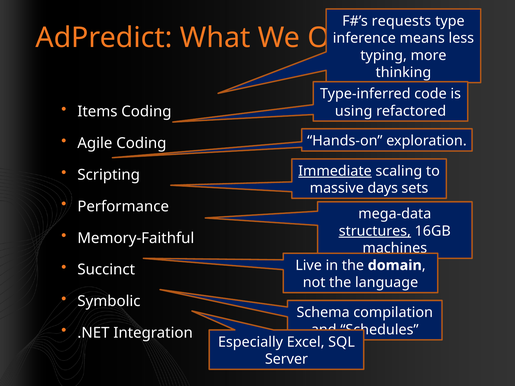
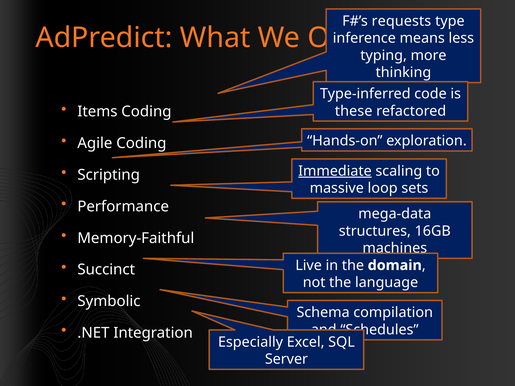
using: using -> these
days: days -> loop
structures underline: present -> none
